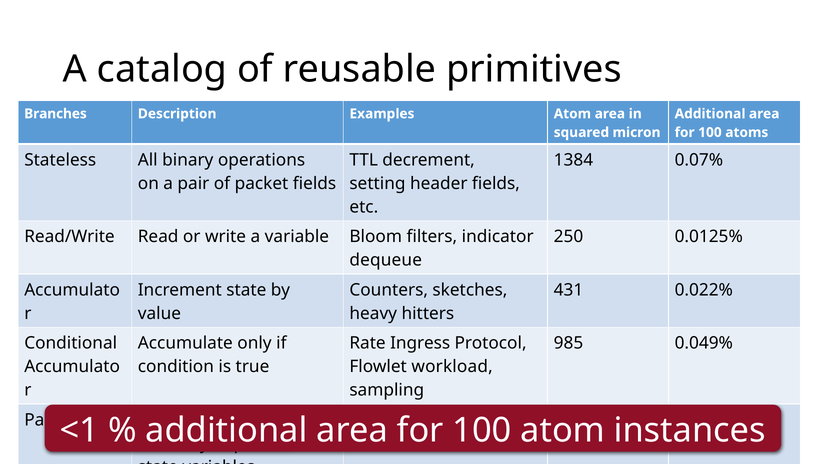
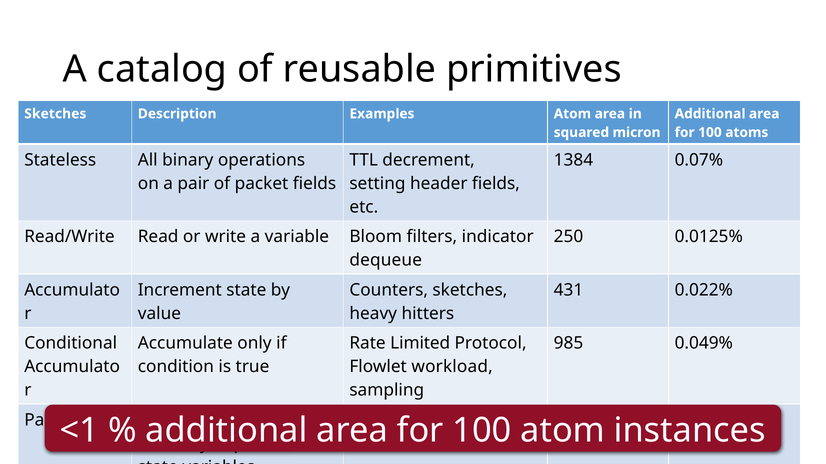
Branches at (55, 114): Branches -> Sketches
Ingress: Ingress -> Limited
